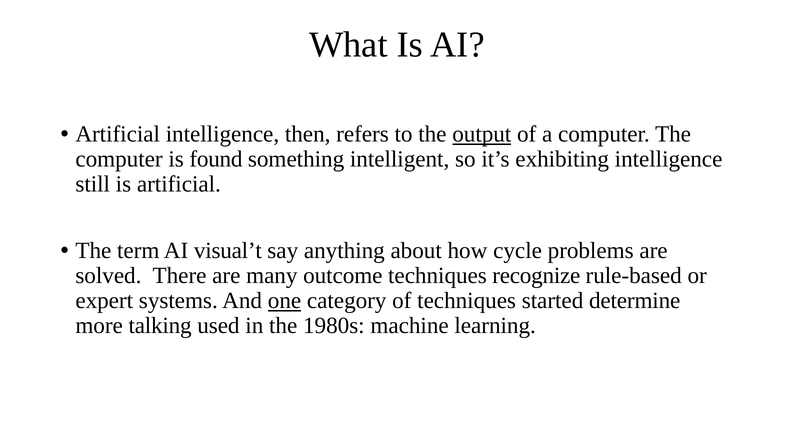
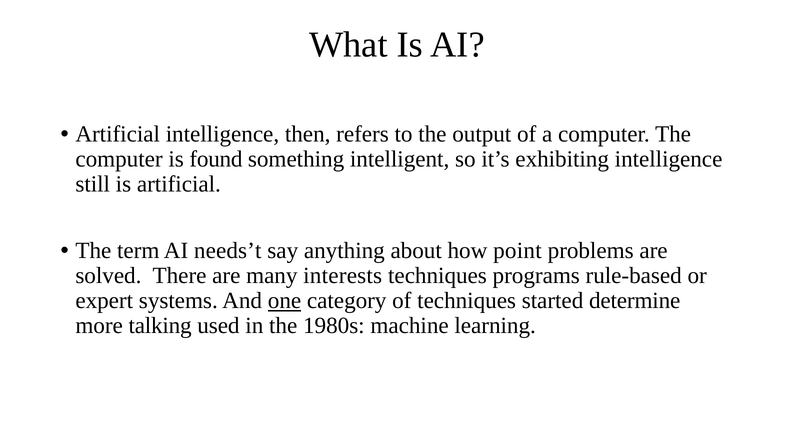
output underline: present -> none
visual’t: visual’t -> needs’t
cycle: cycle -> point
outcome: outcome -> interests
recognize: recognize -> programs
